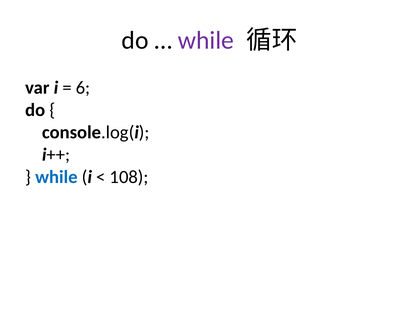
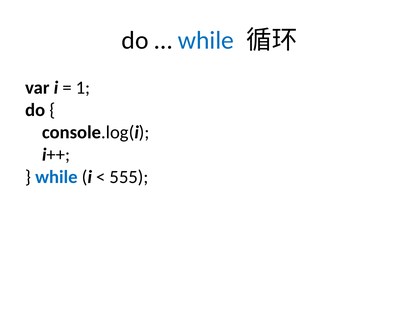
while at (206, 41) colour: purple -> blue
6: 6 -> 1
108: 108 -> 555
